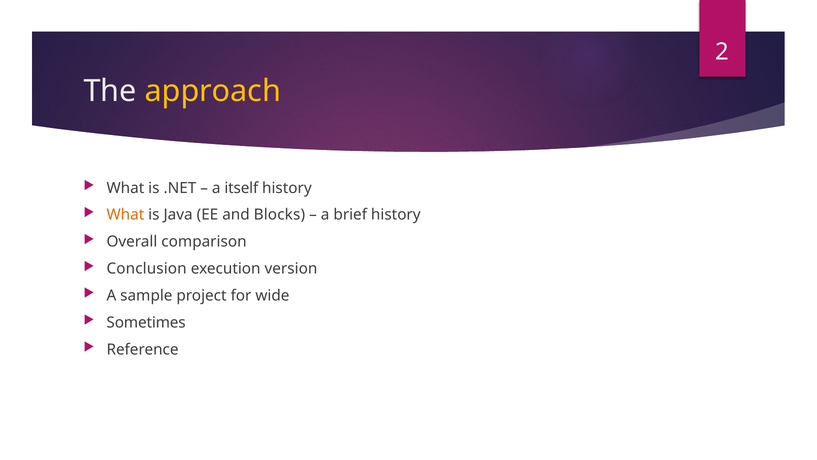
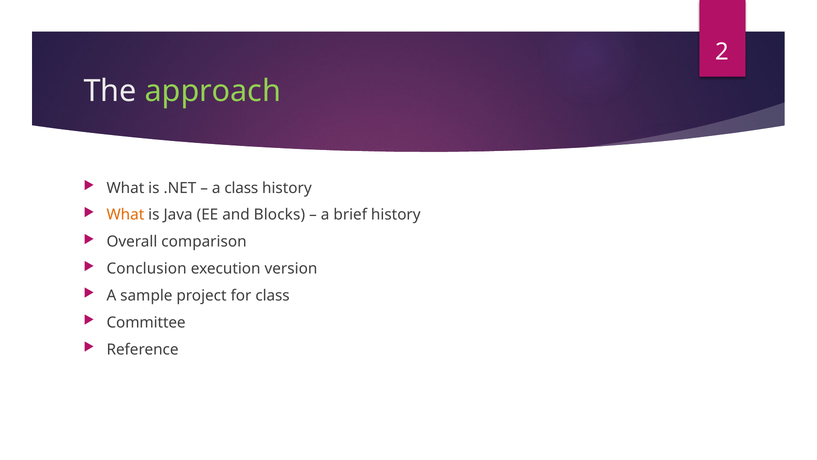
approach colour: yellow -> light green
a itself: itself -> class
for wide: wide -> class
Sometimes: Sometimes -> Committee
